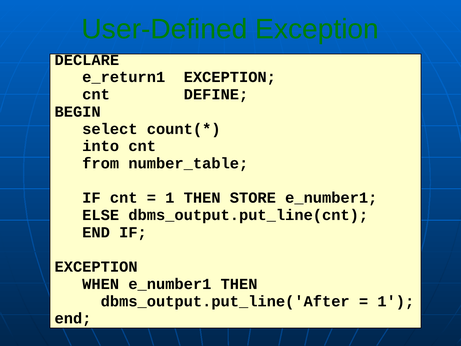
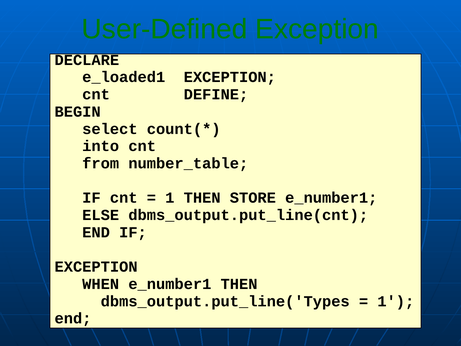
e_return1: e_return1 -> e_loaded1
dbms_output.put_line('After: dbms_output.put_line('After -> dbms_output.put_line('Types
